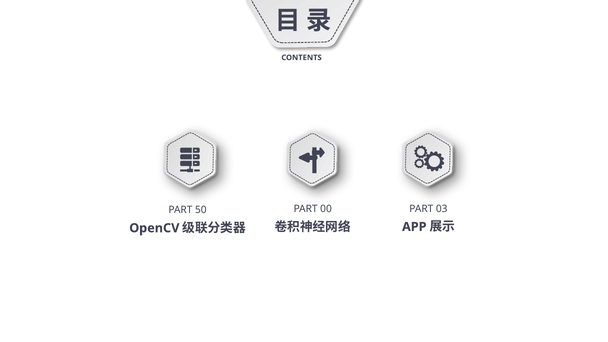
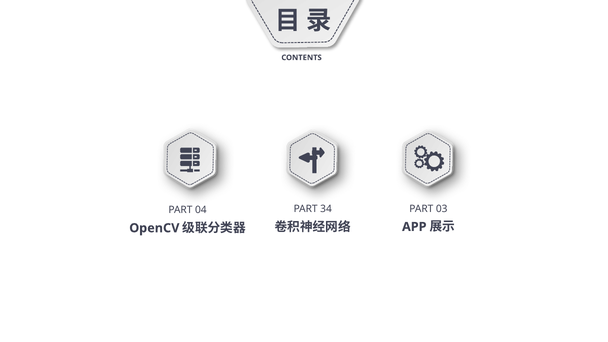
00: 00 -> 34
50: 50 -> 04
